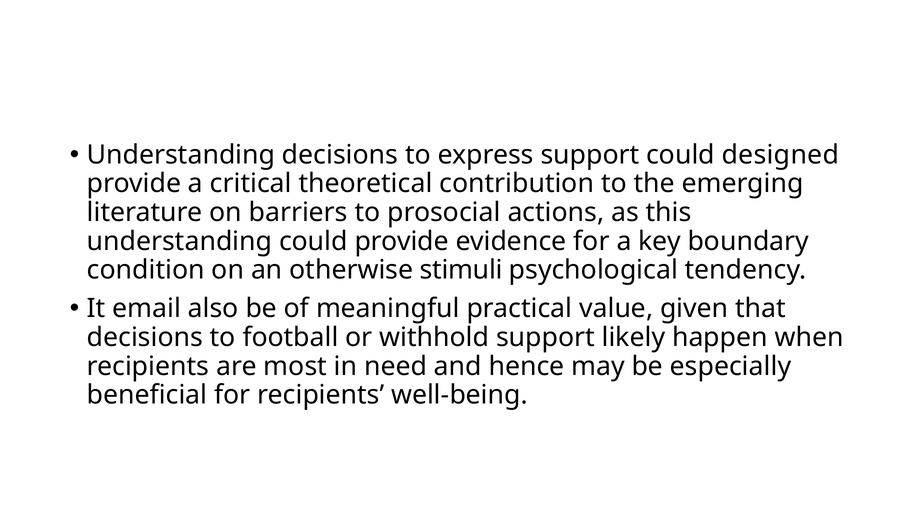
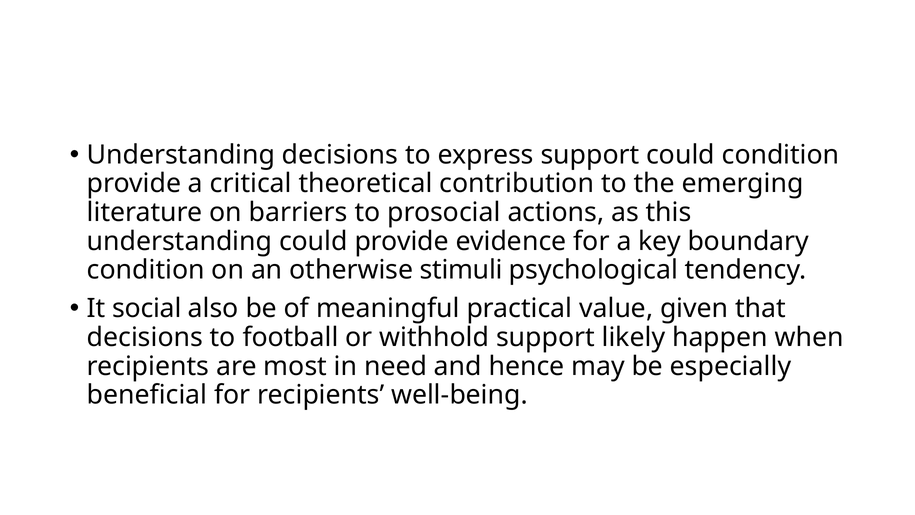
could designed: designed -> condition
email: email -> social
